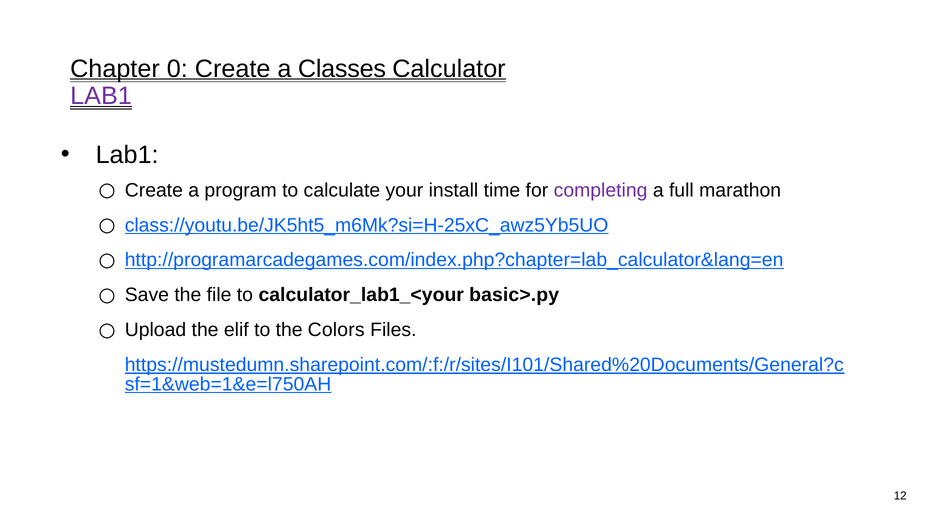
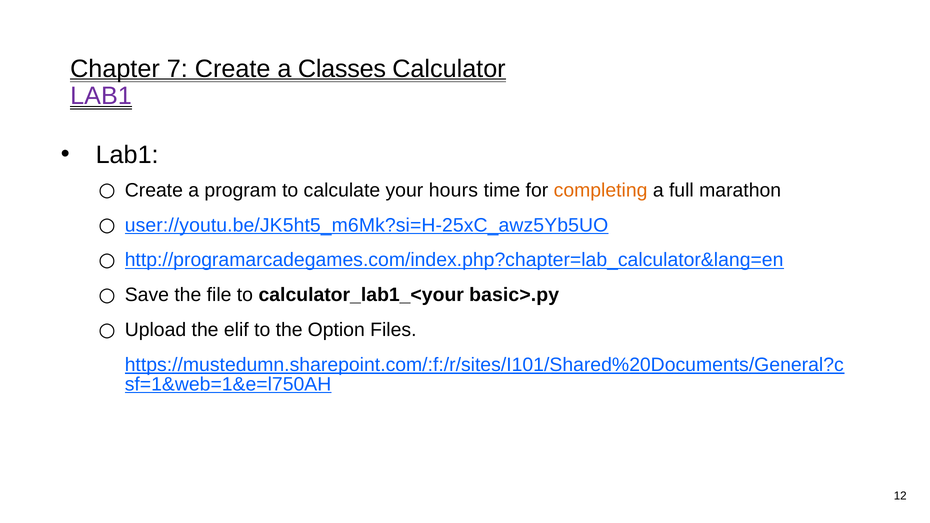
0: 0 -> 7
install: install -> hours
completing colour: purple -> orange
class://youtu.be/JK5ht5_m6Mk?si=H-25xC_awz5Yb5UO: class://youtu.be/JK5ht5_m6Mk?si=H-25xC_awz5Yb5UO -> user://youtu.be/JK5ht5_m6Mk?si=H-25xC_awz5Yb5UO
Colors: Colors -> Option
